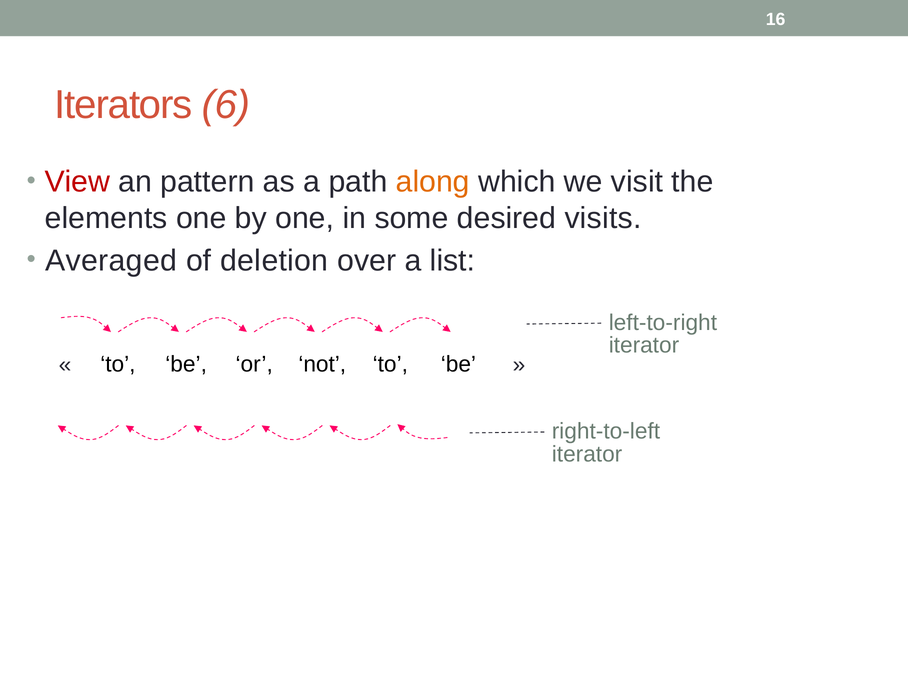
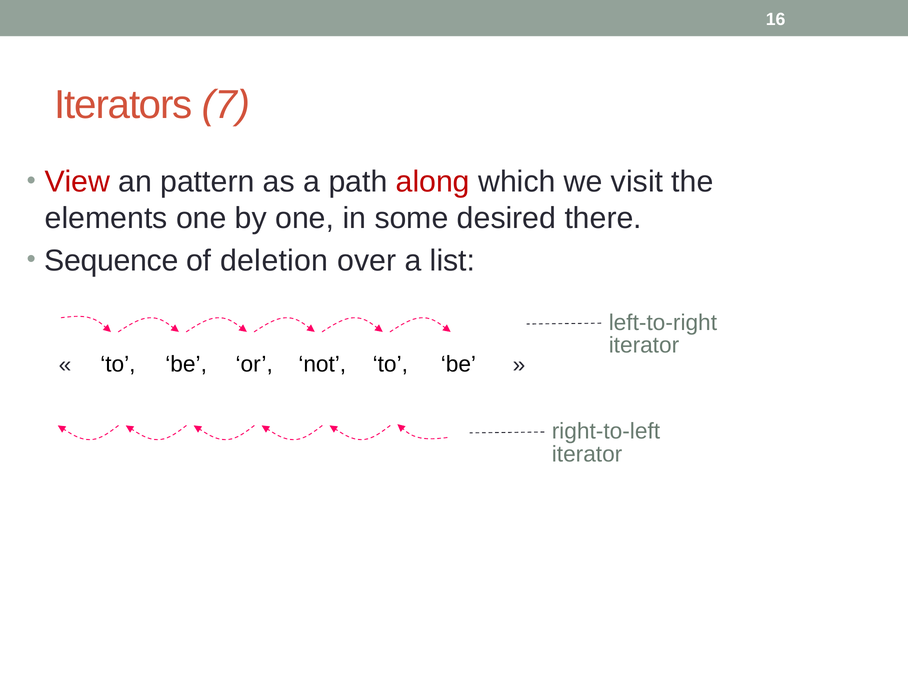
6: 6 -> 7
along colour: orange -> red
visits: visits -> there
Averaged: Averaged -> Sequence
